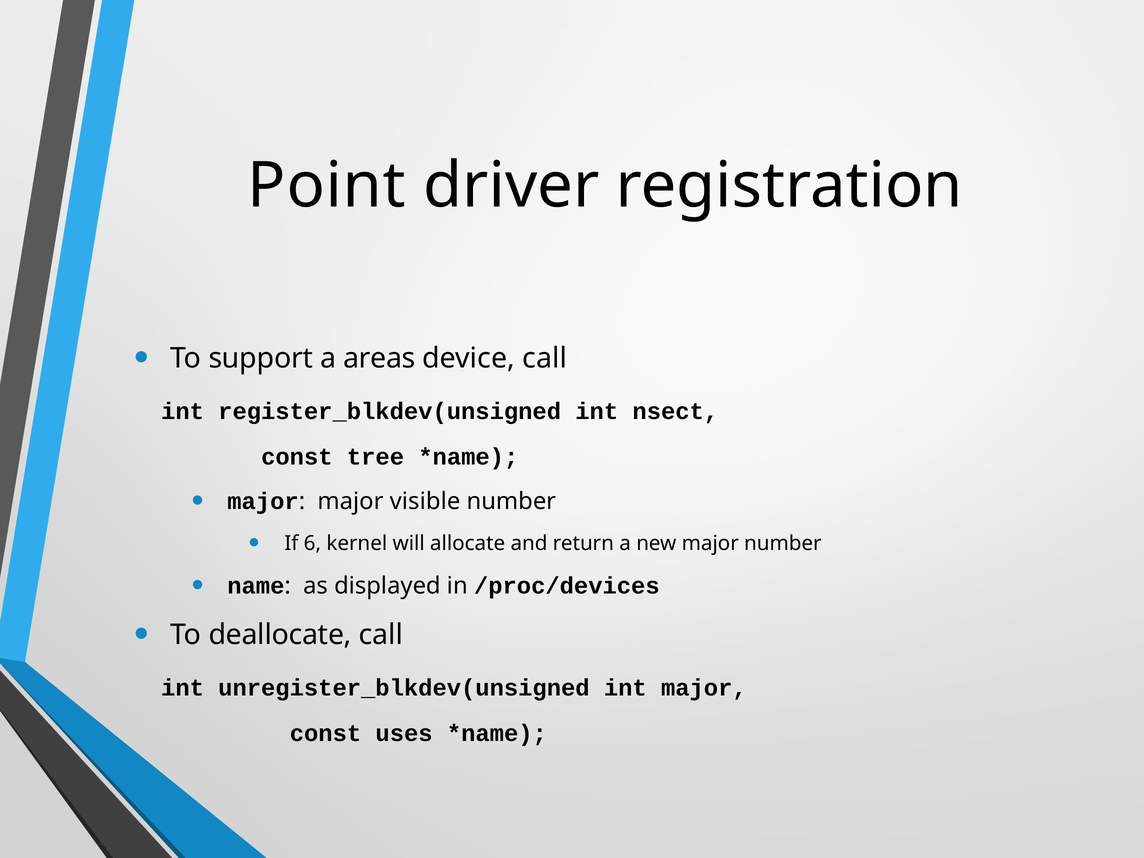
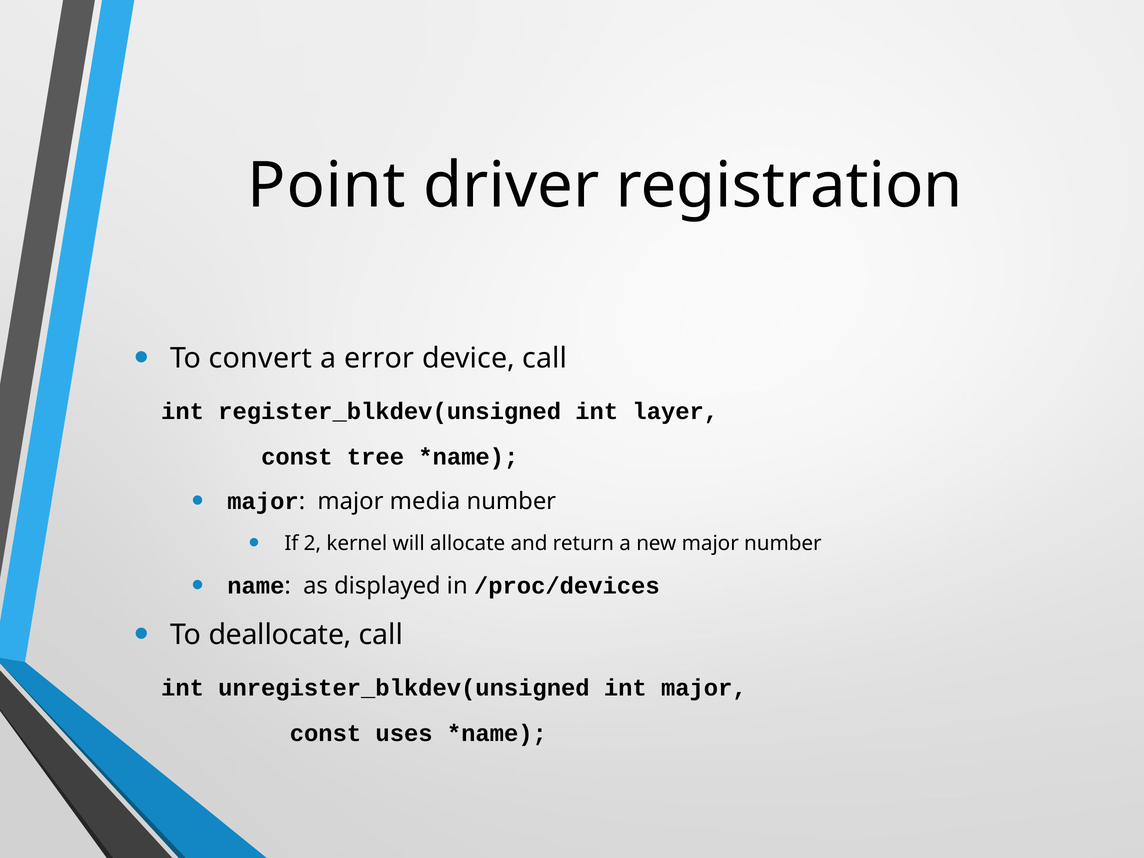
support: support -> convert
areas: areas -> error
nsect: nsect -> layer
visible: visible -> media
6: 6 -> 2
